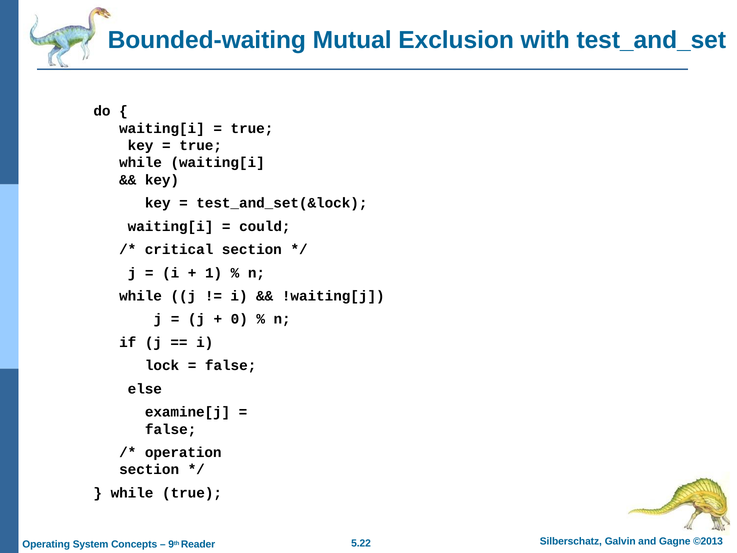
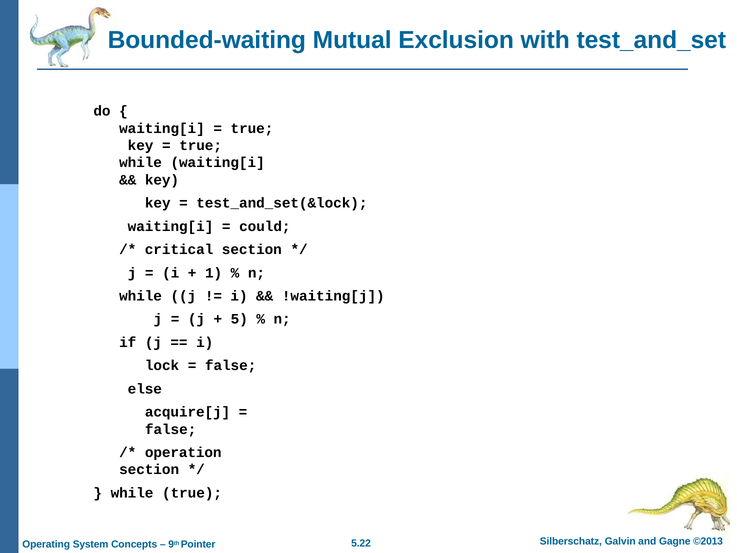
0: 0 -> 5
examine[j: examine[j -> acquire[j
Reader: Reader -> Pointer
